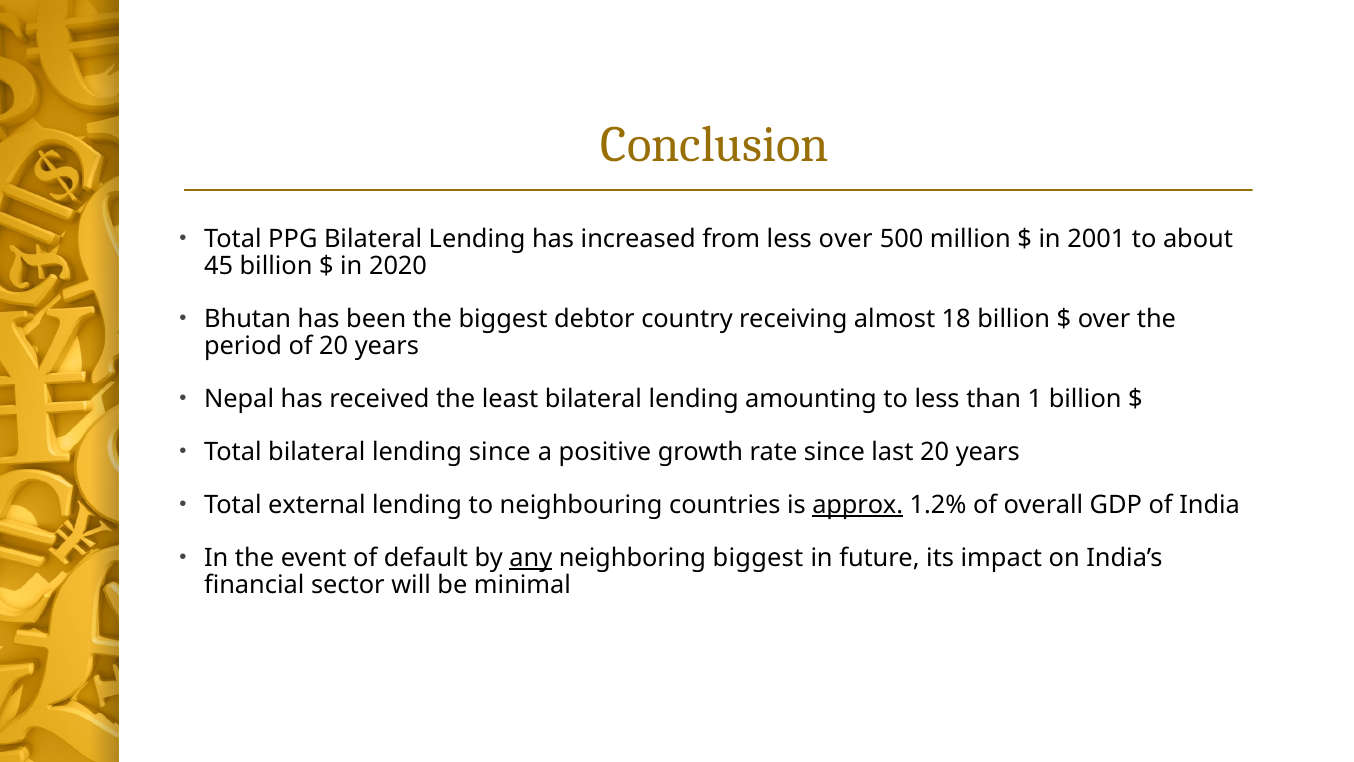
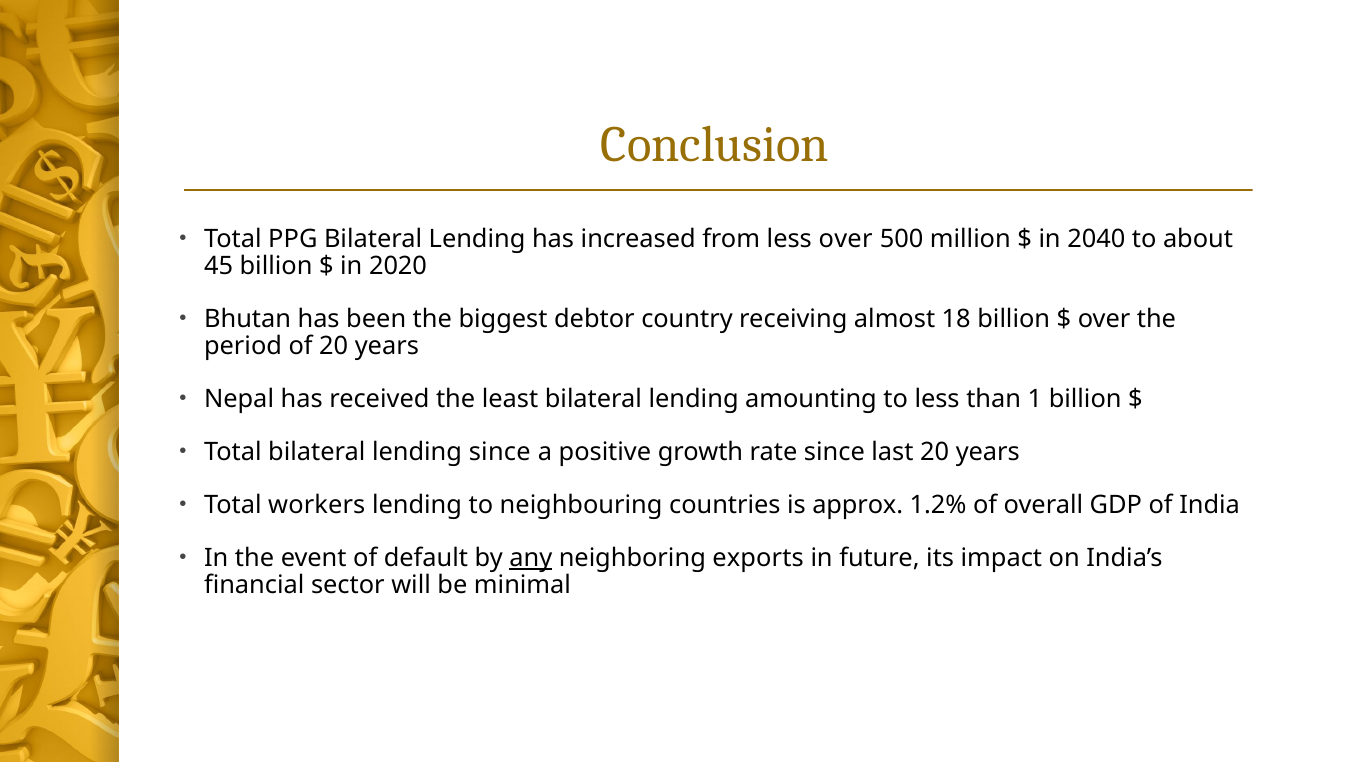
2001: 2001 -> 2040
external: external -> workers
approx underline: present -> none
neighboring biggest: biggest -> exports
